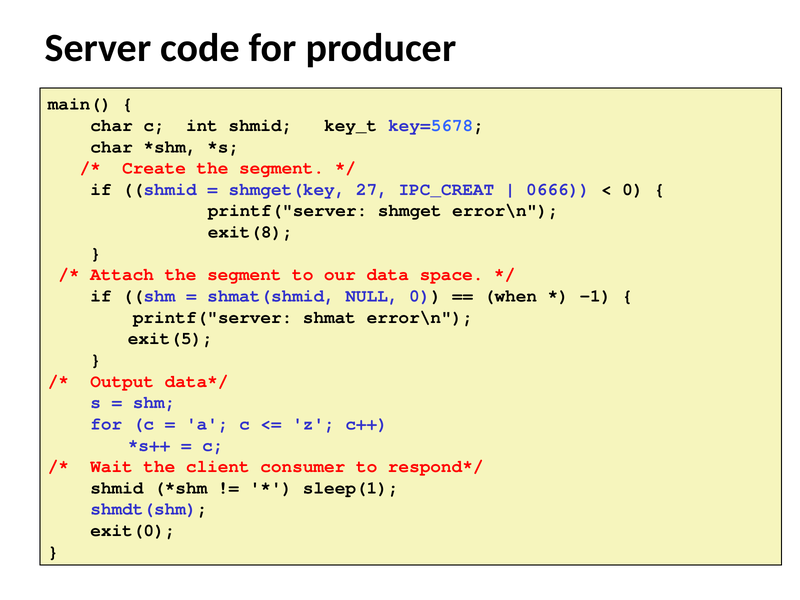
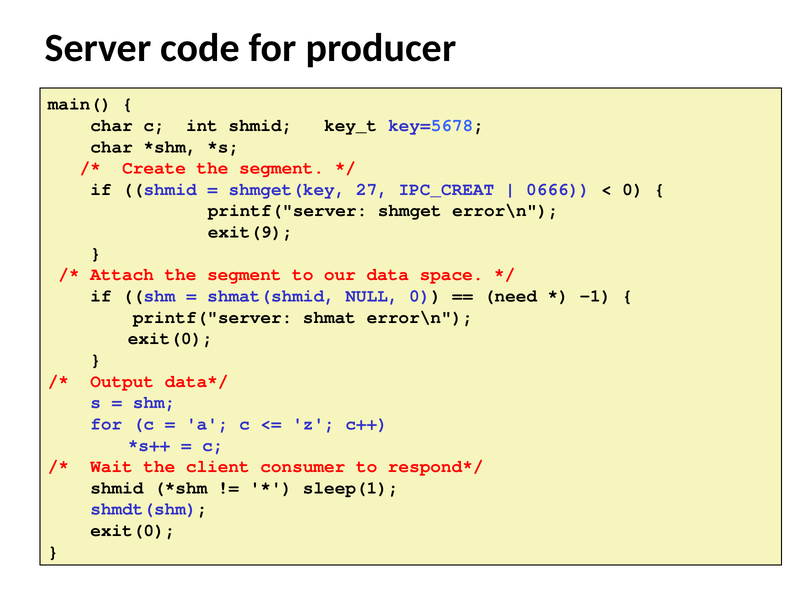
exit(8: exit(8 -> exit(9
when: when -> need
exit(5 at (170, 339): exit(5 -> exit(0
